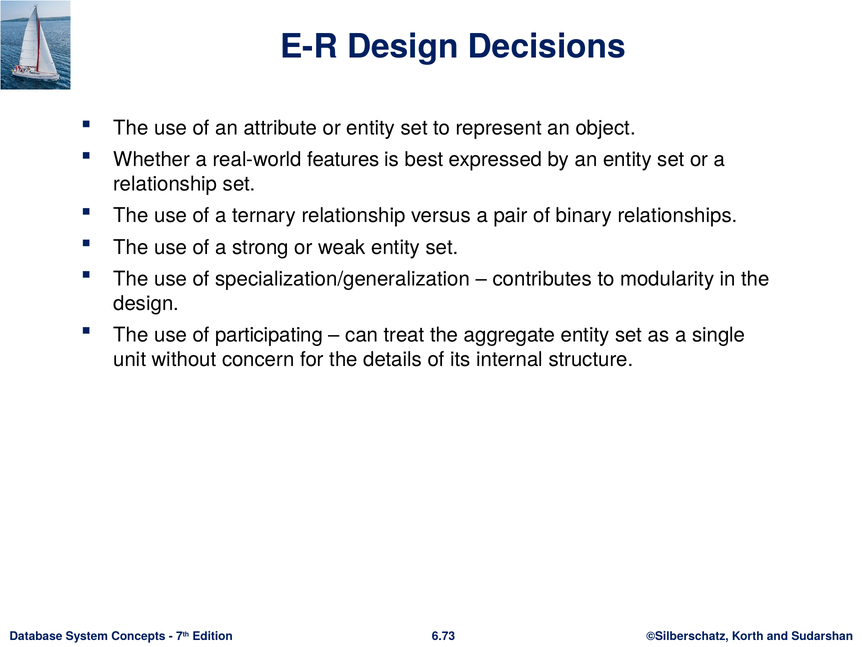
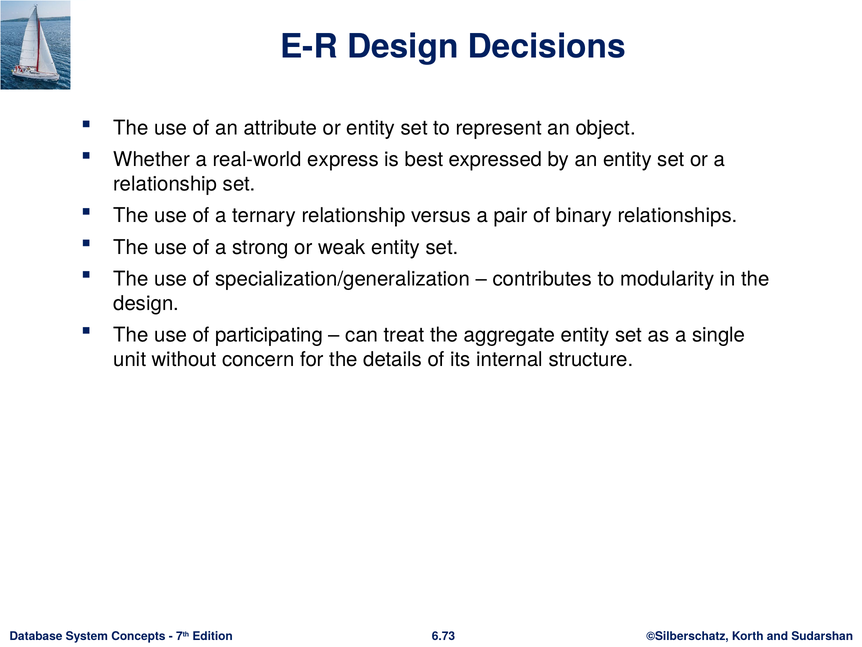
features: features -> express
